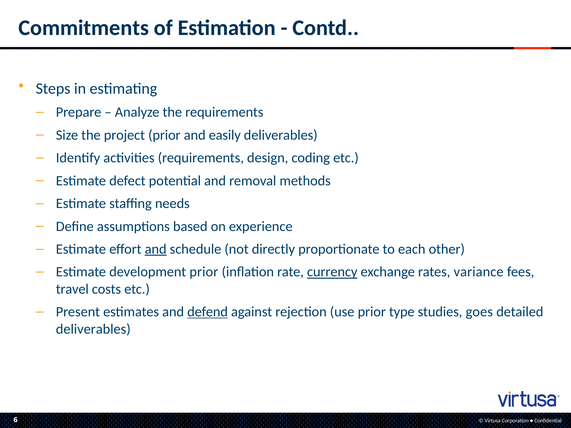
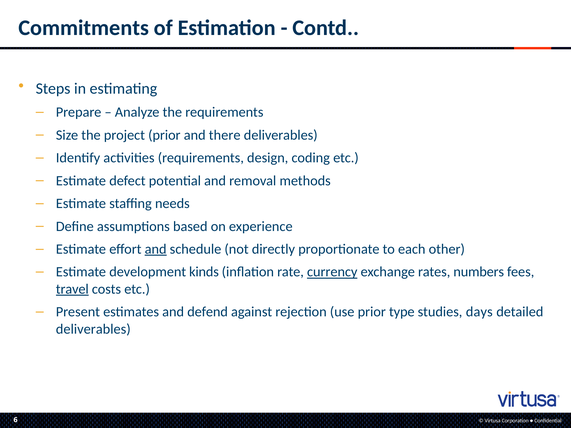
easily: easily -> there
development prior: prior -> kinds
variance: variance -> numbers
travel underline: none -> present
defend underline: present -> none
goes: goes -> days
